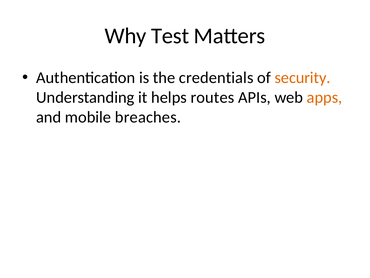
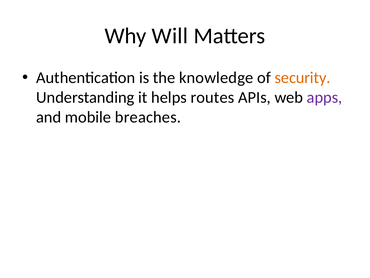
Test: Test -> Will
credentials: credentials -> knowledge
apps colour: orange -> purple
